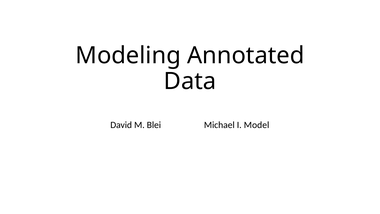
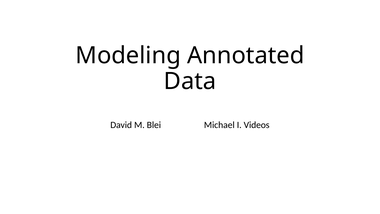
Model: Model -> Videos
